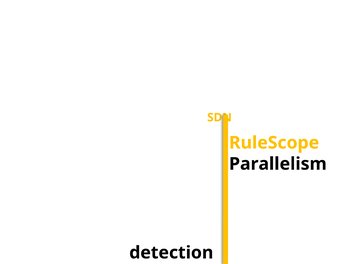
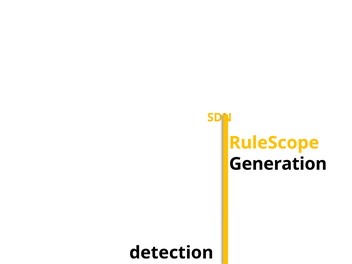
Parallelism: Parallelism -> Generation
